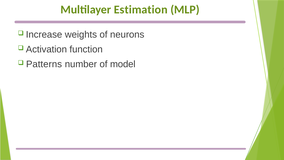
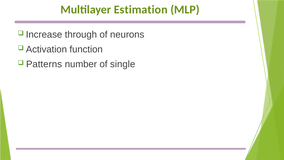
weights: weights -> through
model: model -> single
